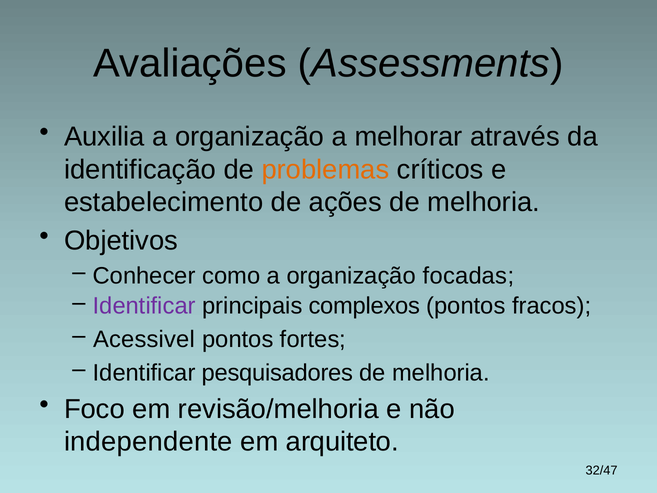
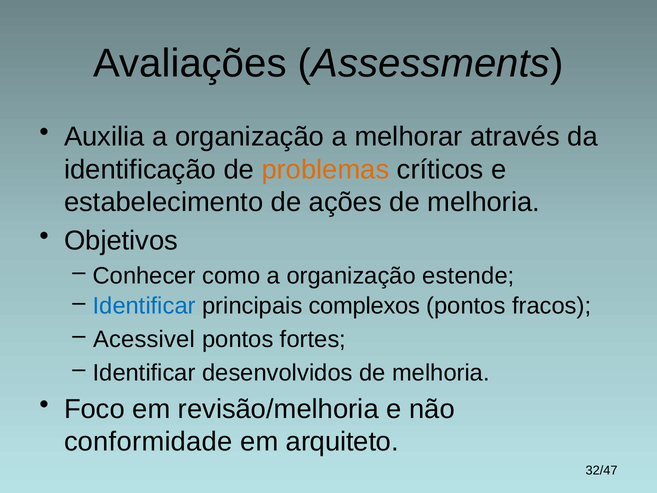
focadas: focadas -> estende
Identificar at (144, 306) colour: purple -> blue
pesquisadores: pesquisadores -> desenvolvidos
independente: independente -> conformidade
